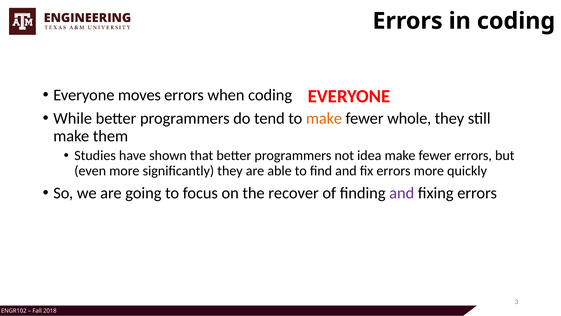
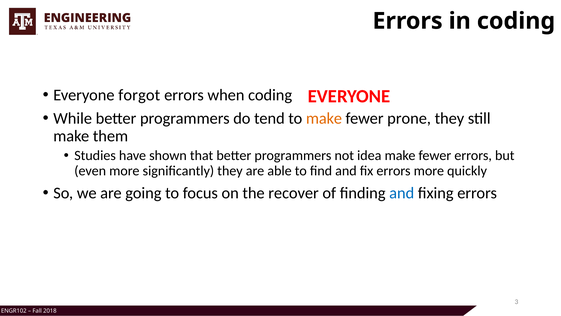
moves: moves -> forgot
whole: whole -> prone
and at (402, 193) colour: purple -> blue
